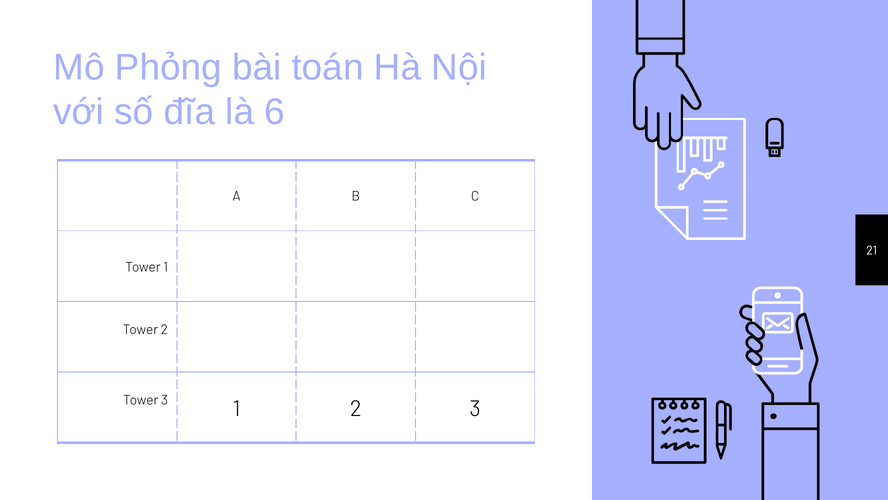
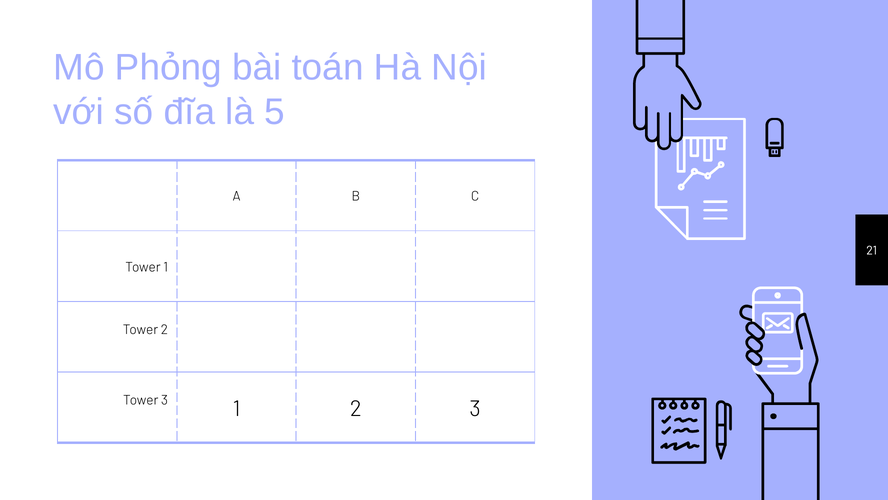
6: 6 -> 5
